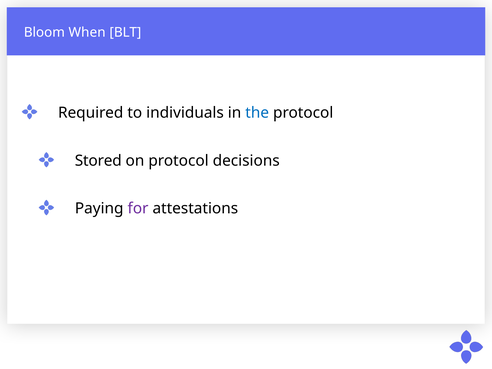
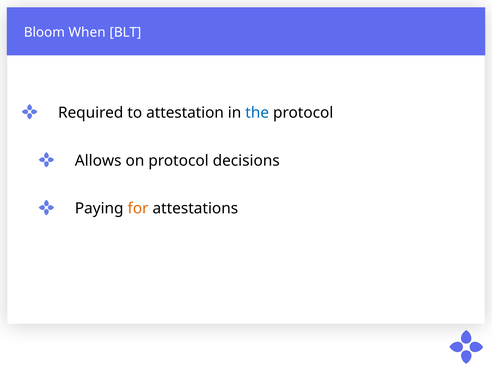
individuals: individuals -> attestation
Stored: Stored -> Allows
for colour: purple -> orange
